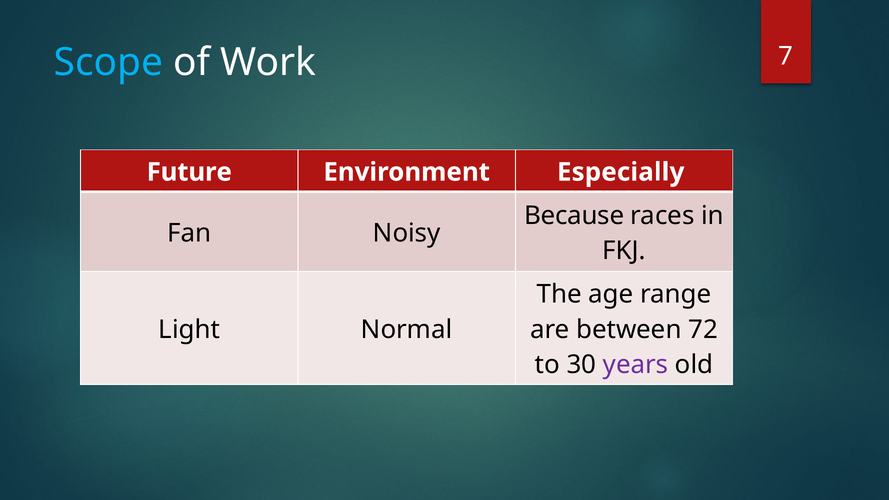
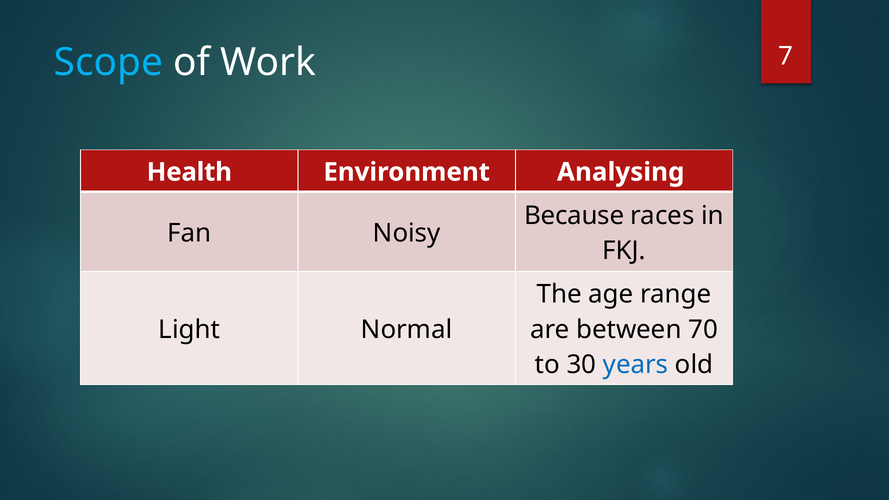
Future: Future -> Health
Especially: Especially -> Analysing
72: 72 -> 70
years colour: purple -> blue
